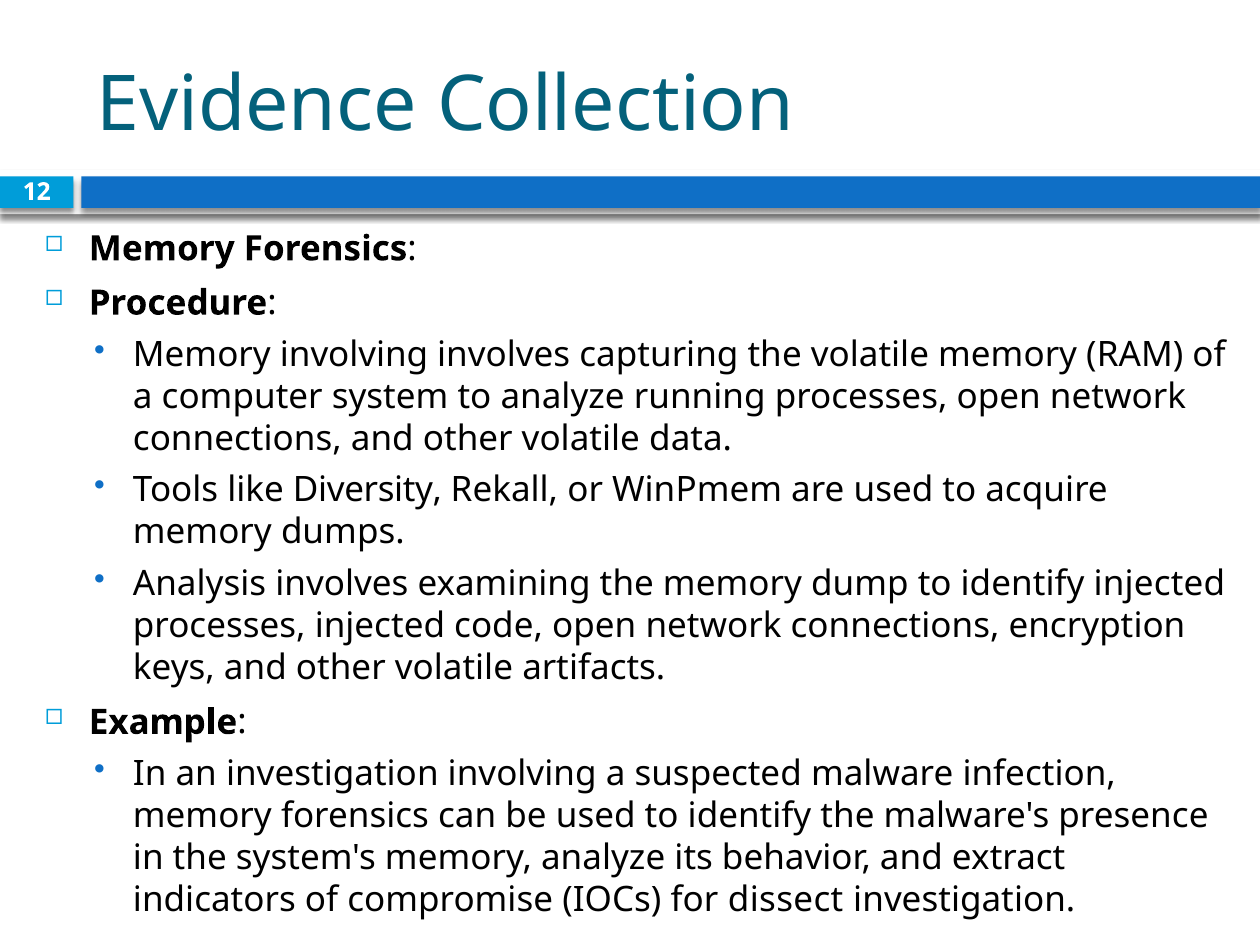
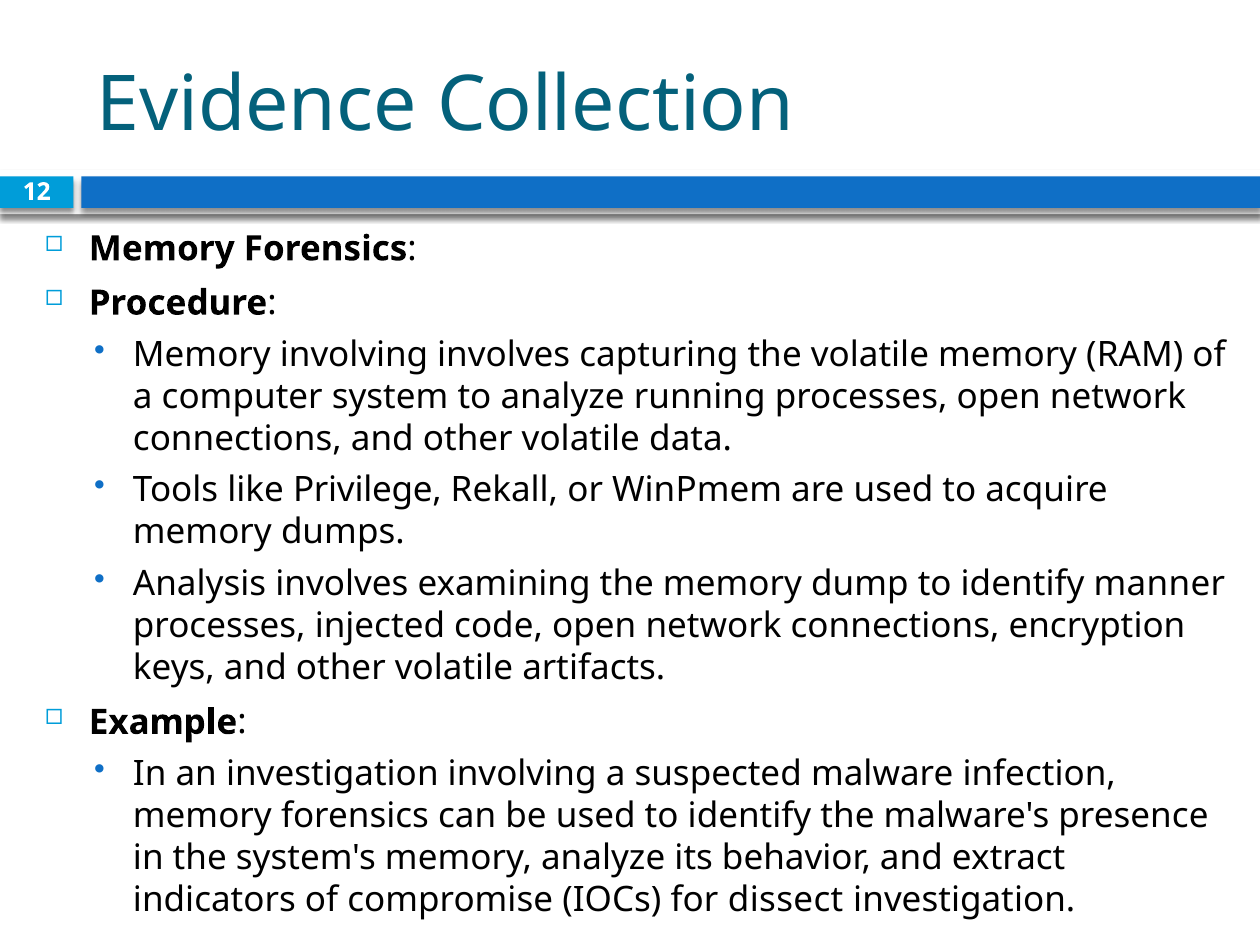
Diversity: Diversity -> Privilege
identify injected: injected -> manner
